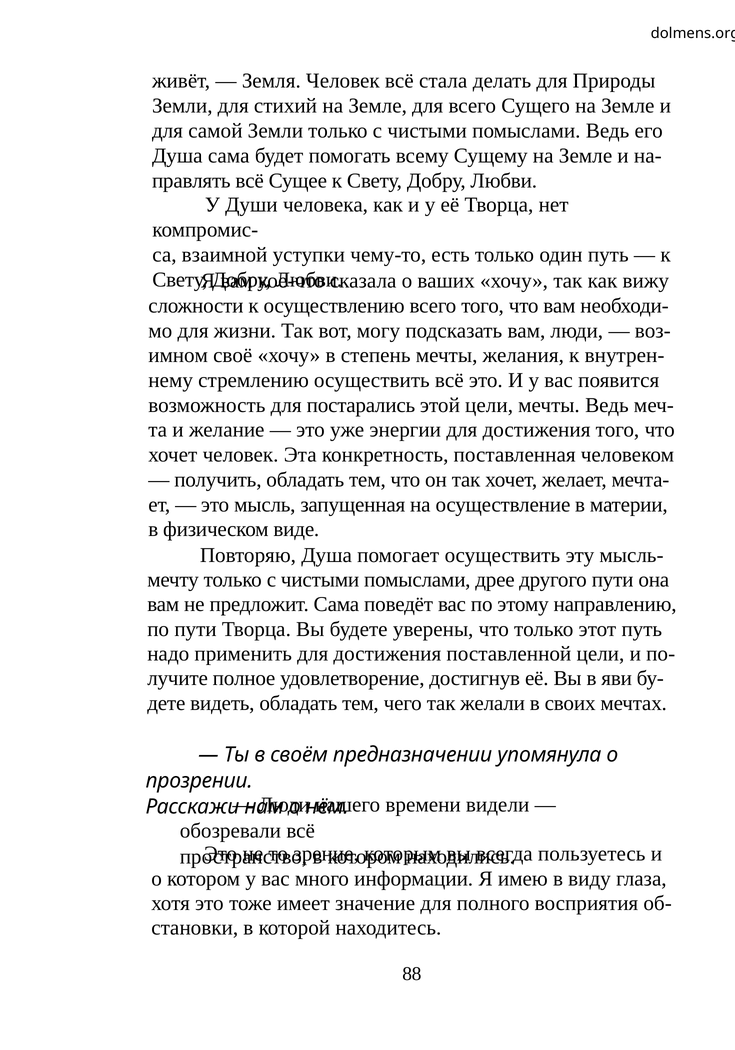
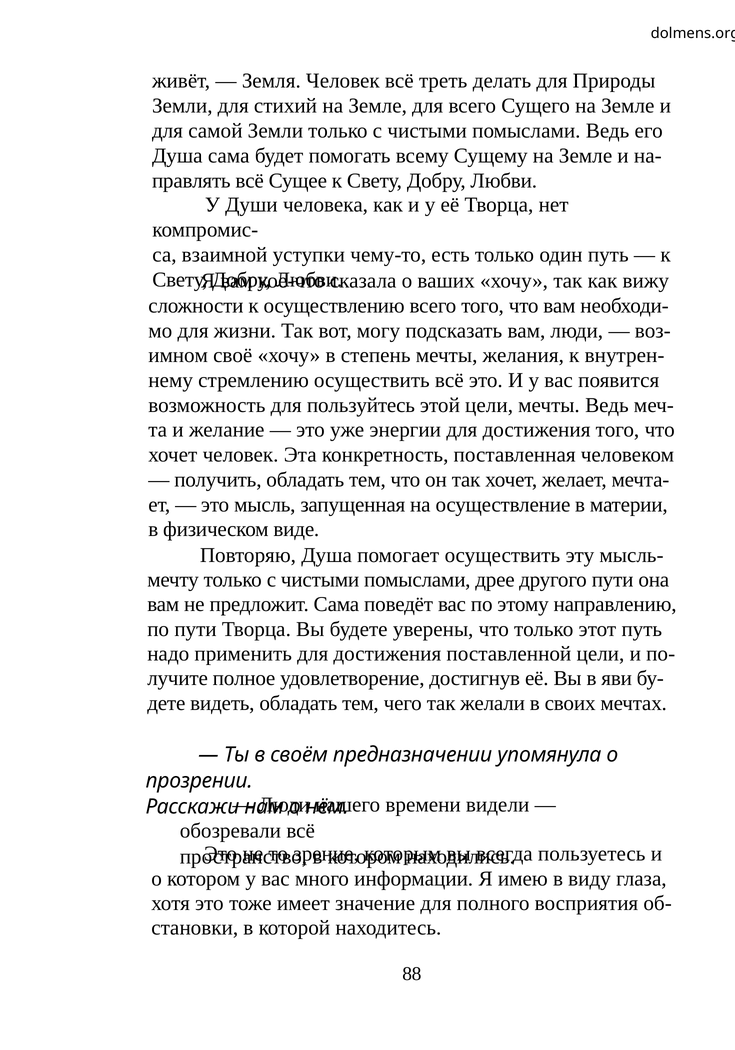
стала: стала -> треть
постарались: постарались -> пользуйтесь
